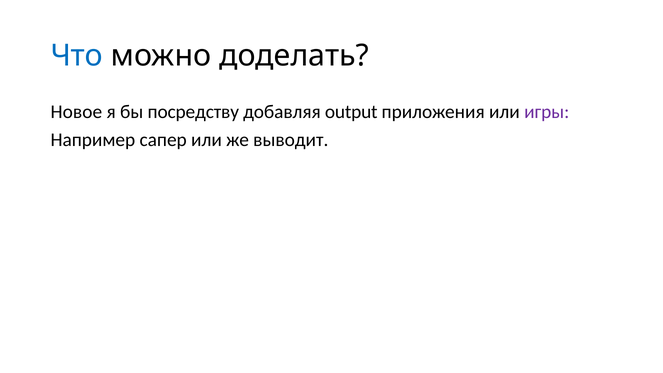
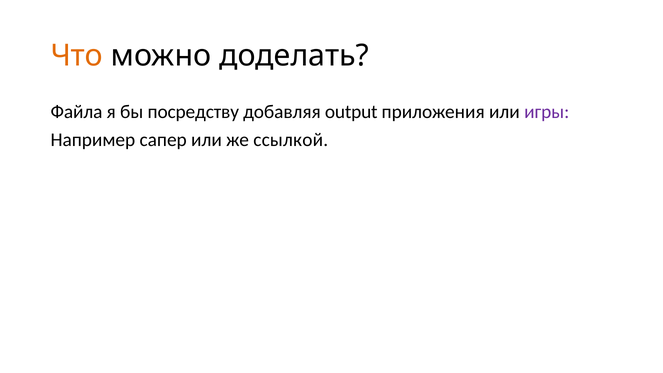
Что colour: blue -> orange
Новое: Новое -> Файла
выводит: выводит -> ссылкой
